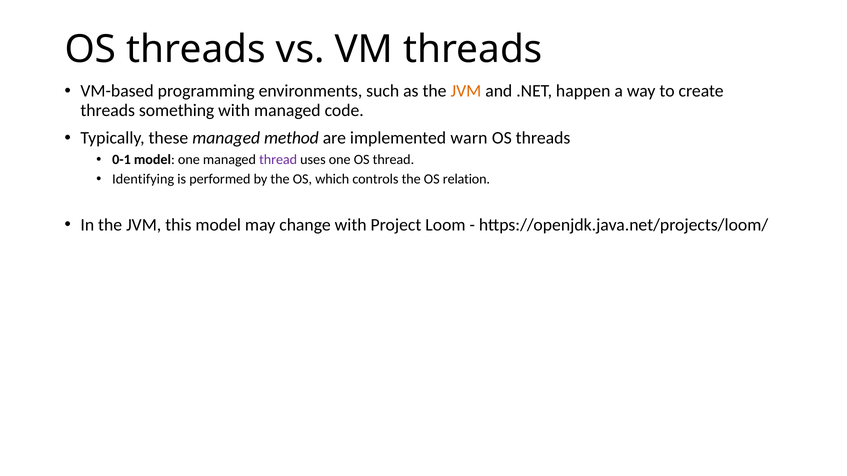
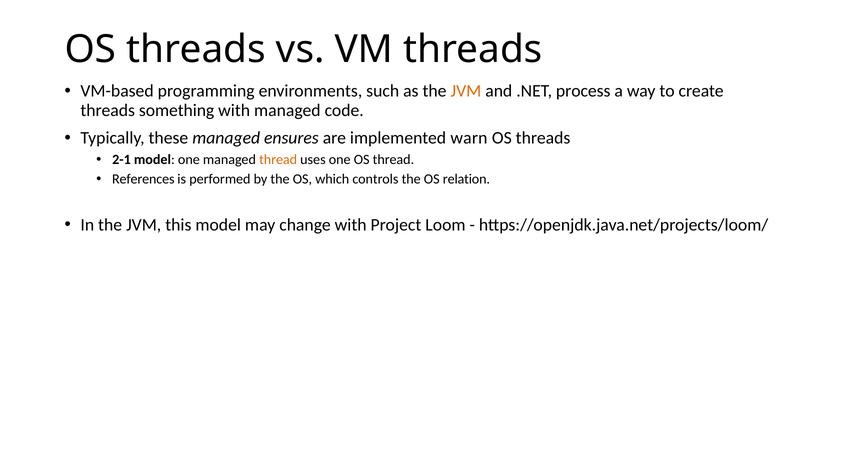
happen: happen -> process
method: method -> ensures
0-1: 0-1 -> 2-1
thread at (278, 160) colour: purple -> orange
Identifying: Identifying -> References
